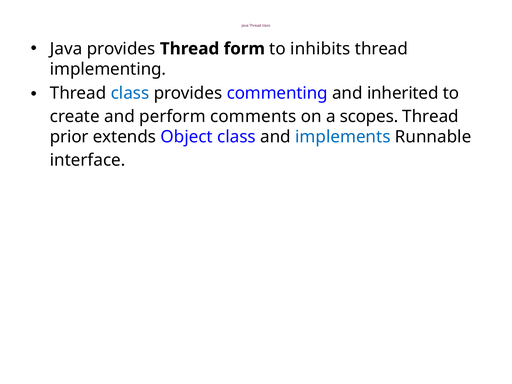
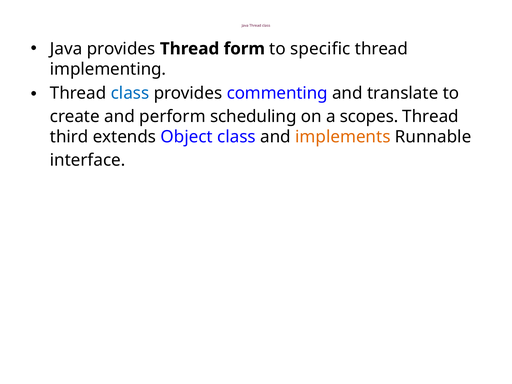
inhibits: inhibits -> specific
inherited: inherited -> translate
comments: comments -> scheduling
prior: prior -> third
implements colour: blue -> orange
